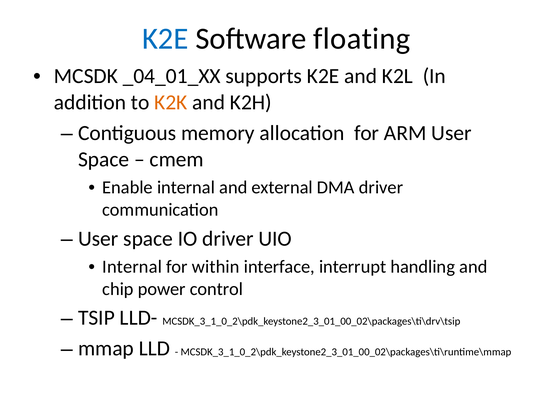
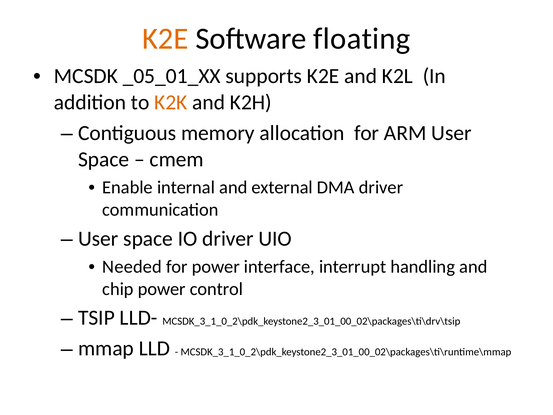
K2E at (165, 39) colour: blue -> orange
_04_01_XX: _04_01_XX -> _05_01_XX
Internal at (132, 266): Internal -> Needed
for within: within -> power
